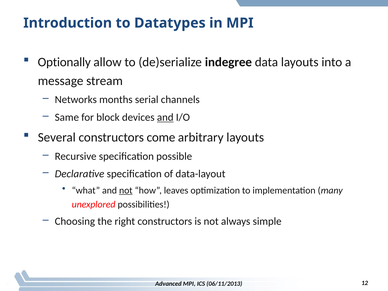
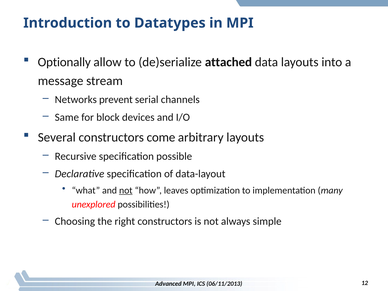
indegree: indegree -> attached
months: months -> prevent
and at (165, 117) underline: present -> none
